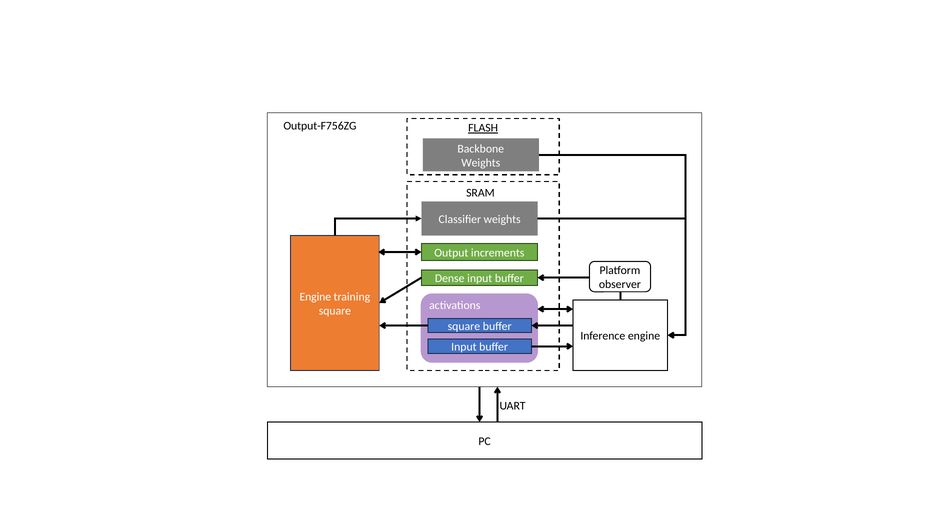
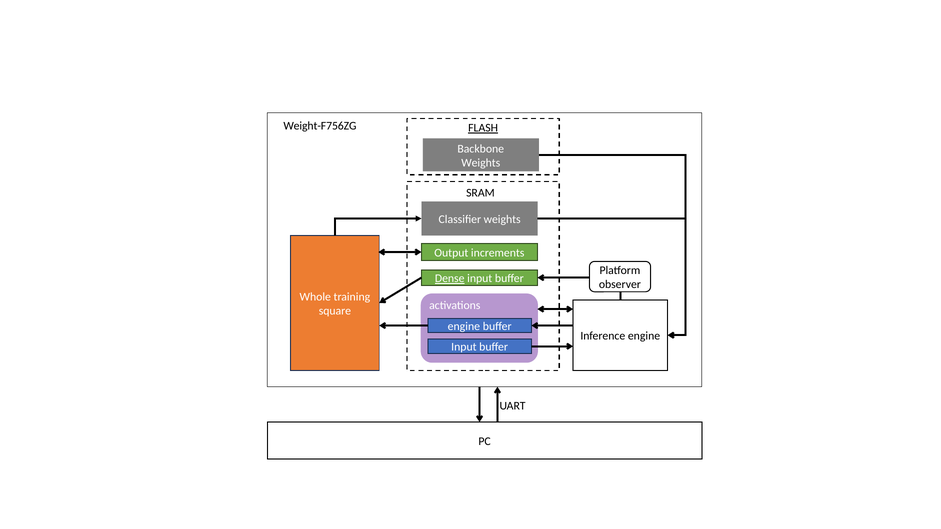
Output-F756ZG: Output-F756ZG -> Weight-F756ZG
Dense underline: none -> present
Engine at (315, 297): Engine -> Whole
square at (464, 327): square -> engine
